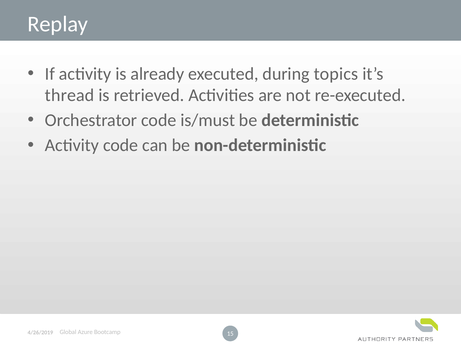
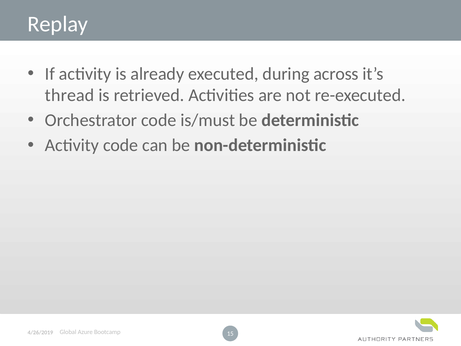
topics: topics -> across
